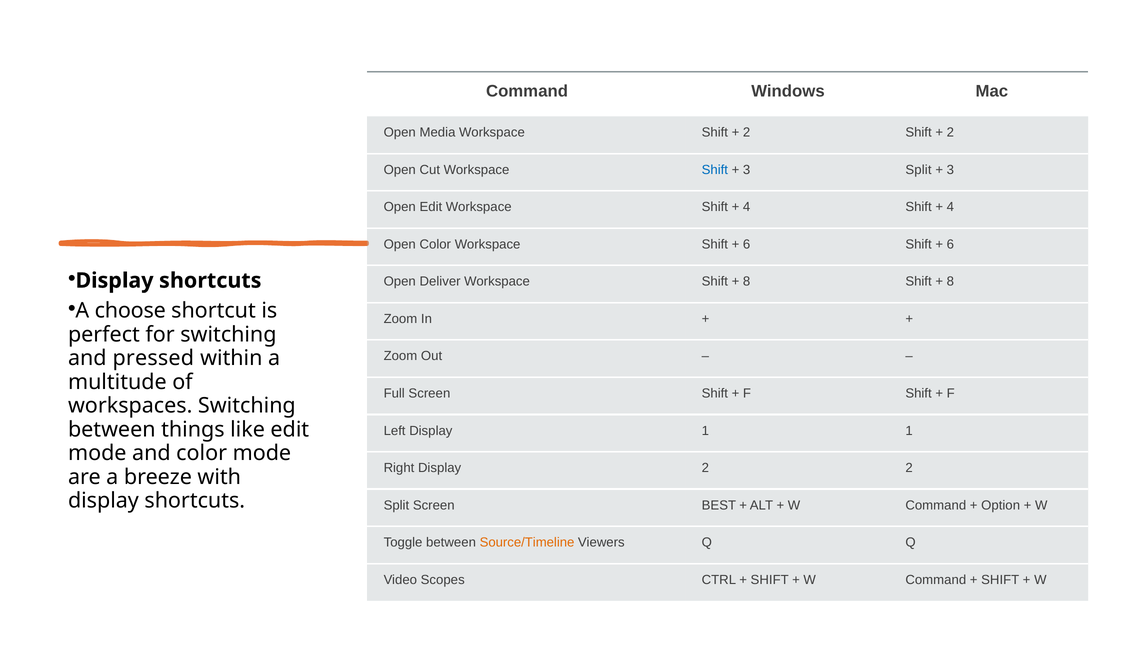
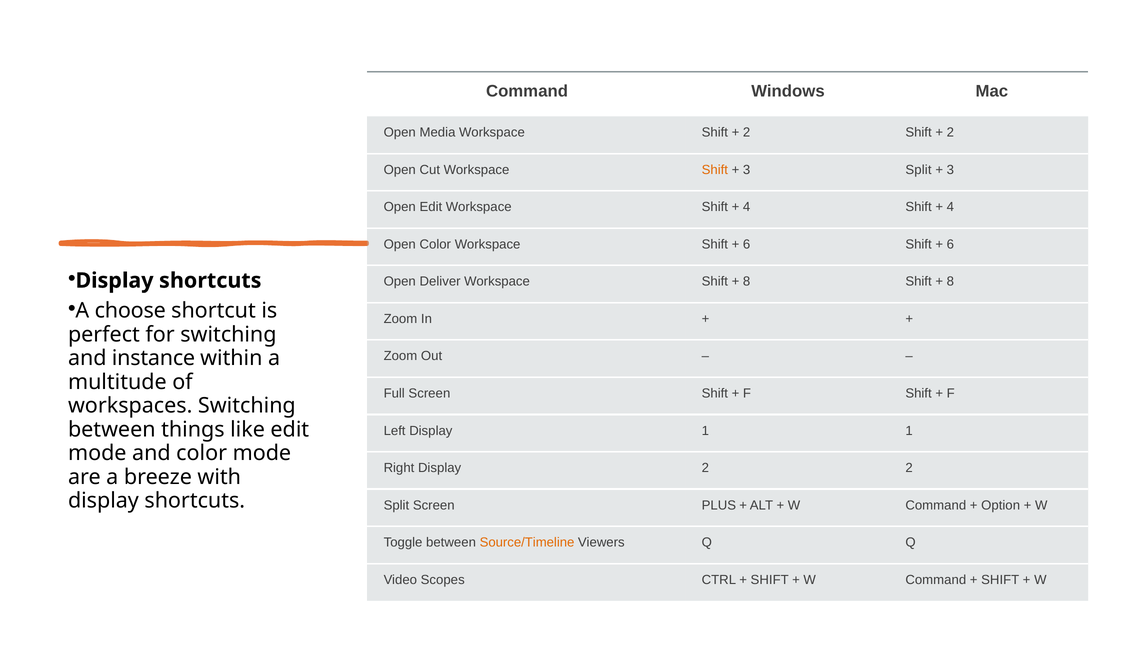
Shift at (715, 170) colour: blue -> orange
pressed: pressed -> instance
BEST: BEST -> PLUS
